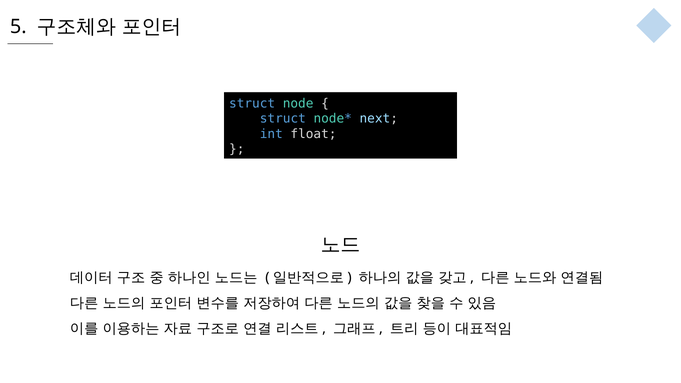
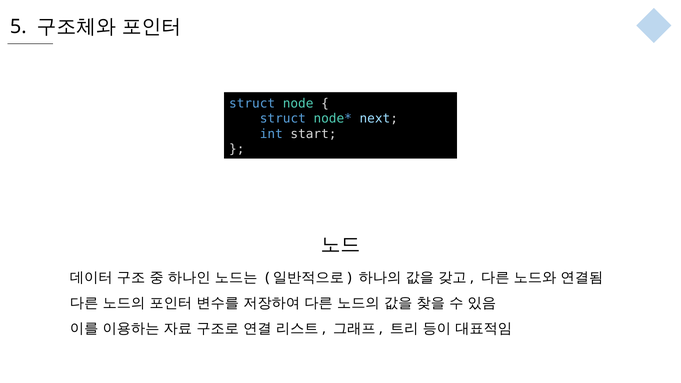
float: float -> start
